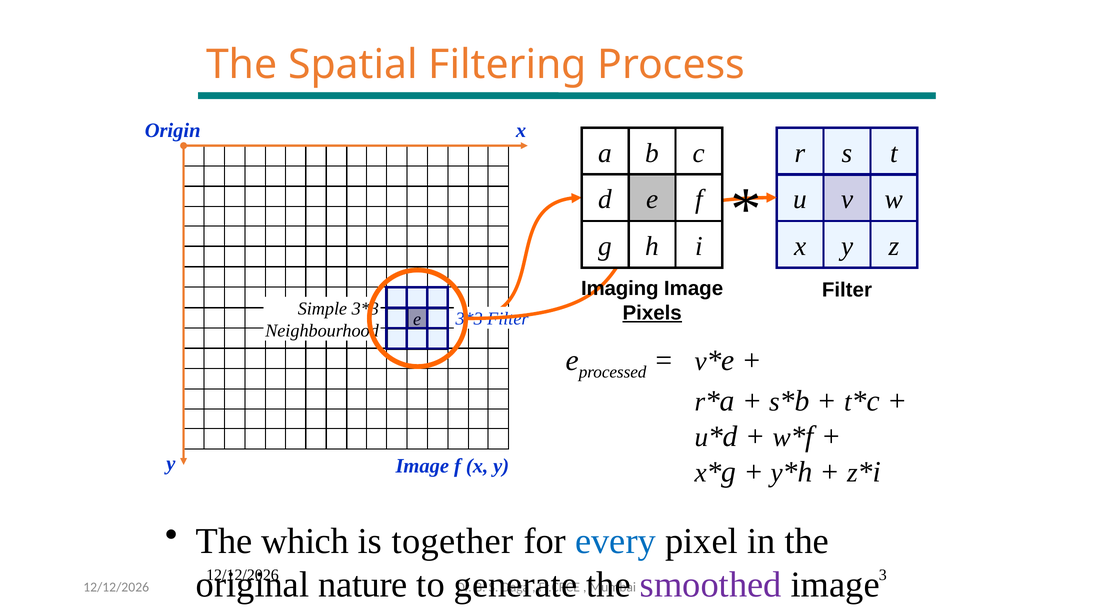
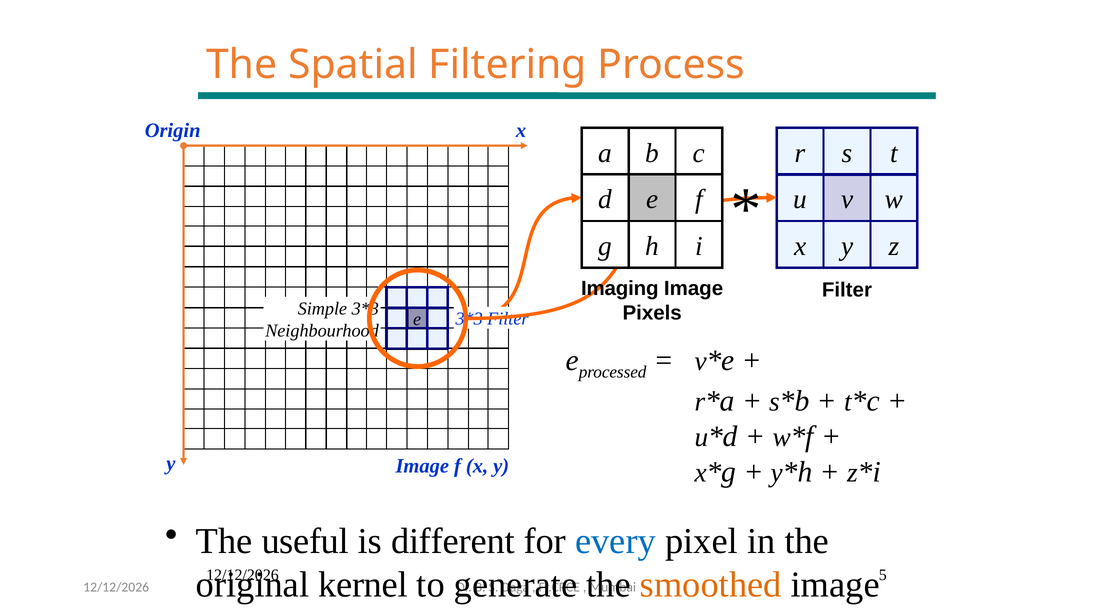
Pixels underline: present -> none
which: which -> useful
together: together -> different
3: 3 -> 5
nature: nature -> kernel
smoothed colour: purple -> orange
